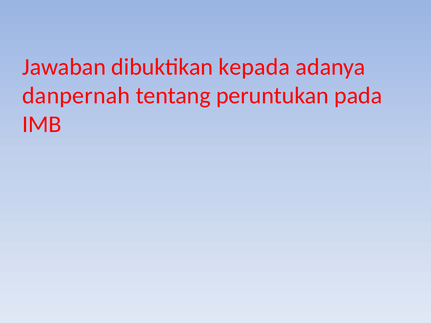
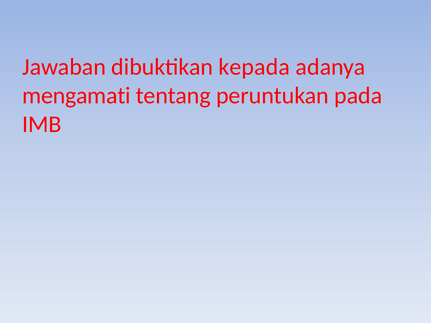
danpernah: danpernah -> mengamati
